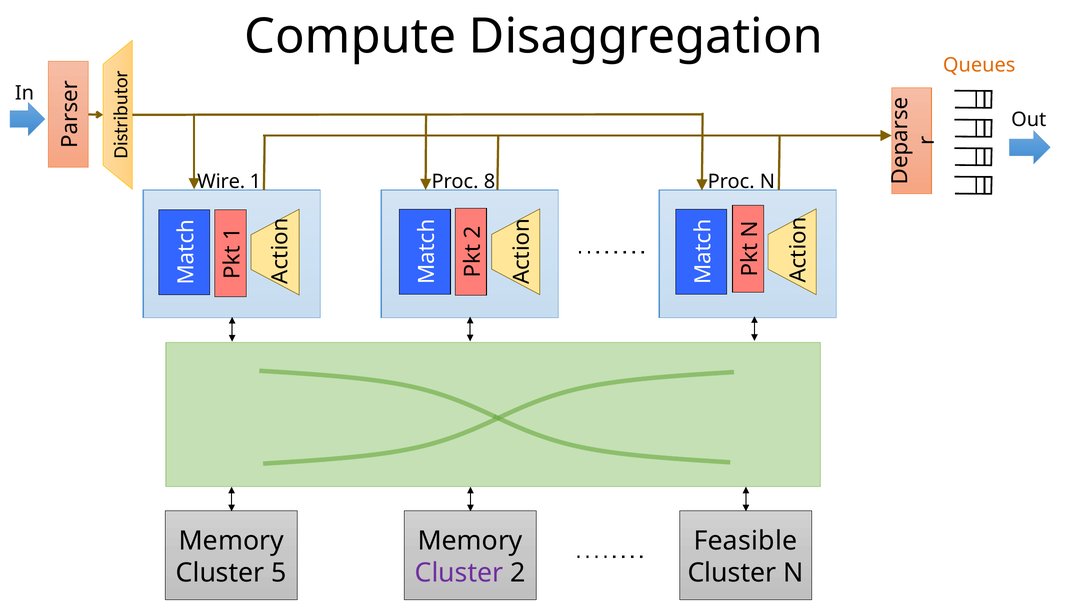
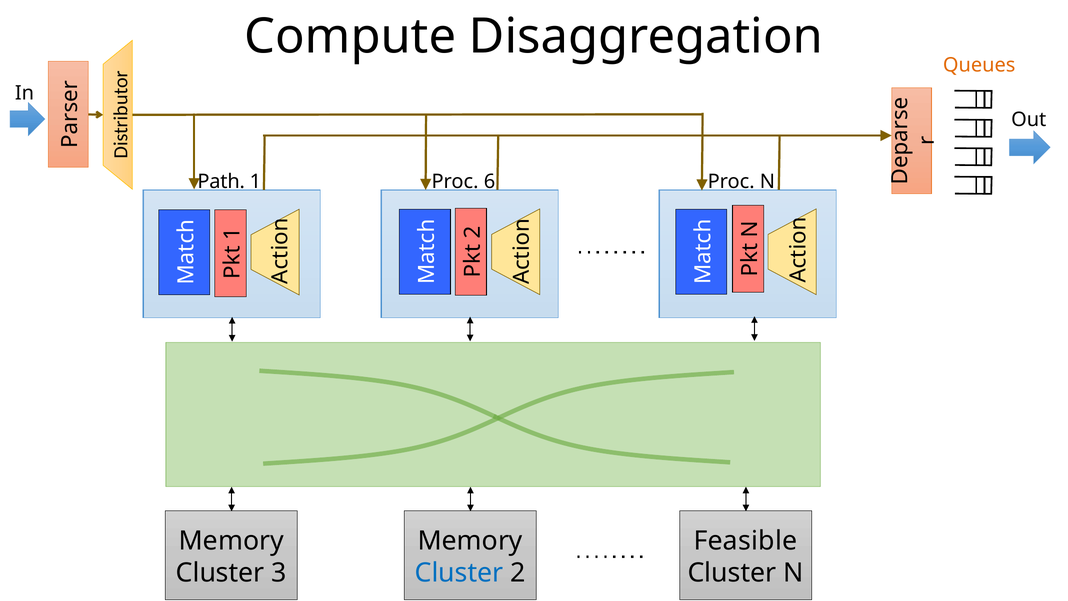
Wire: Wire -> Path
8: 8 -> 6
5: 5 -> 3
Cluster at (459, 573) colour: purple -> blue
